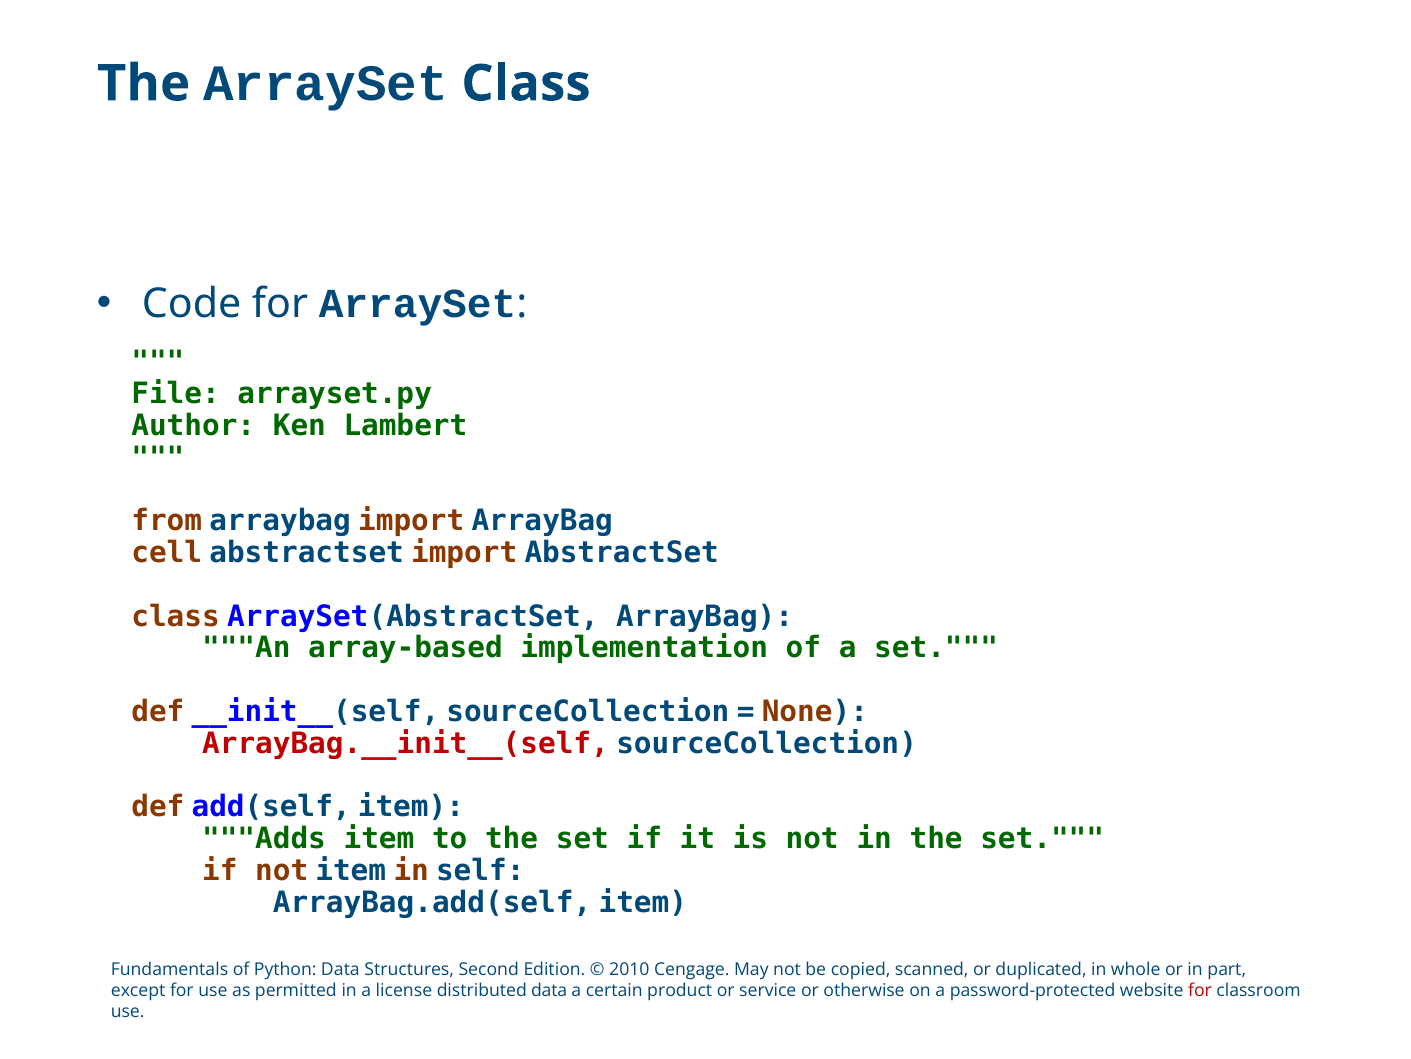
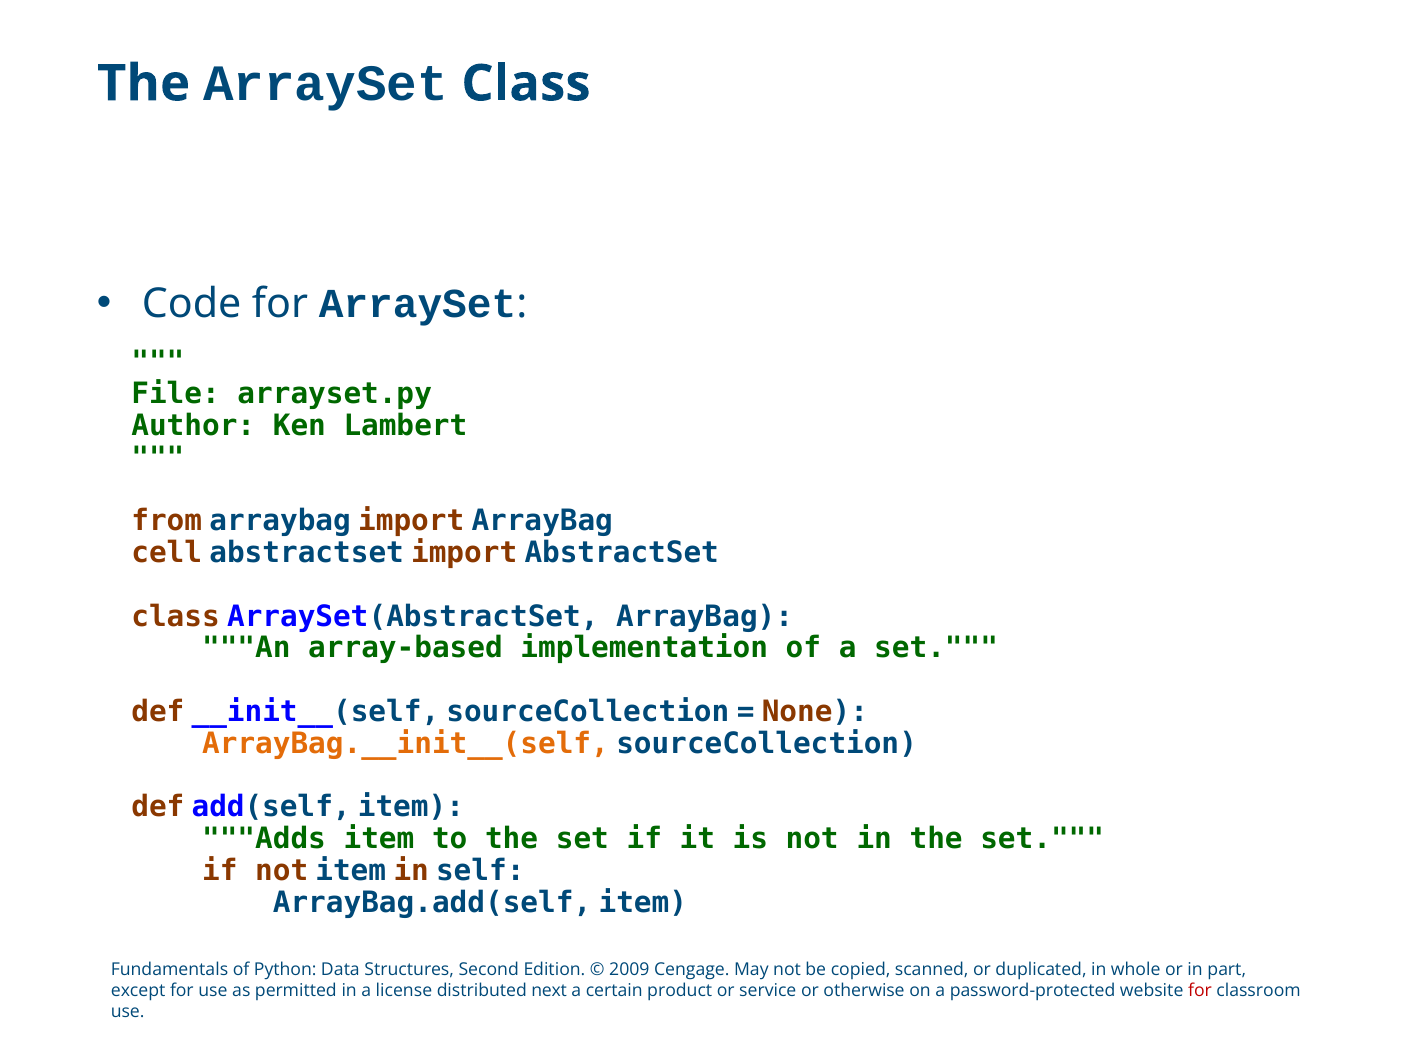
ArrayBag.__init__(self colour: red -> orange
2010: 2010 -> 2009
distributed data: data -> next
